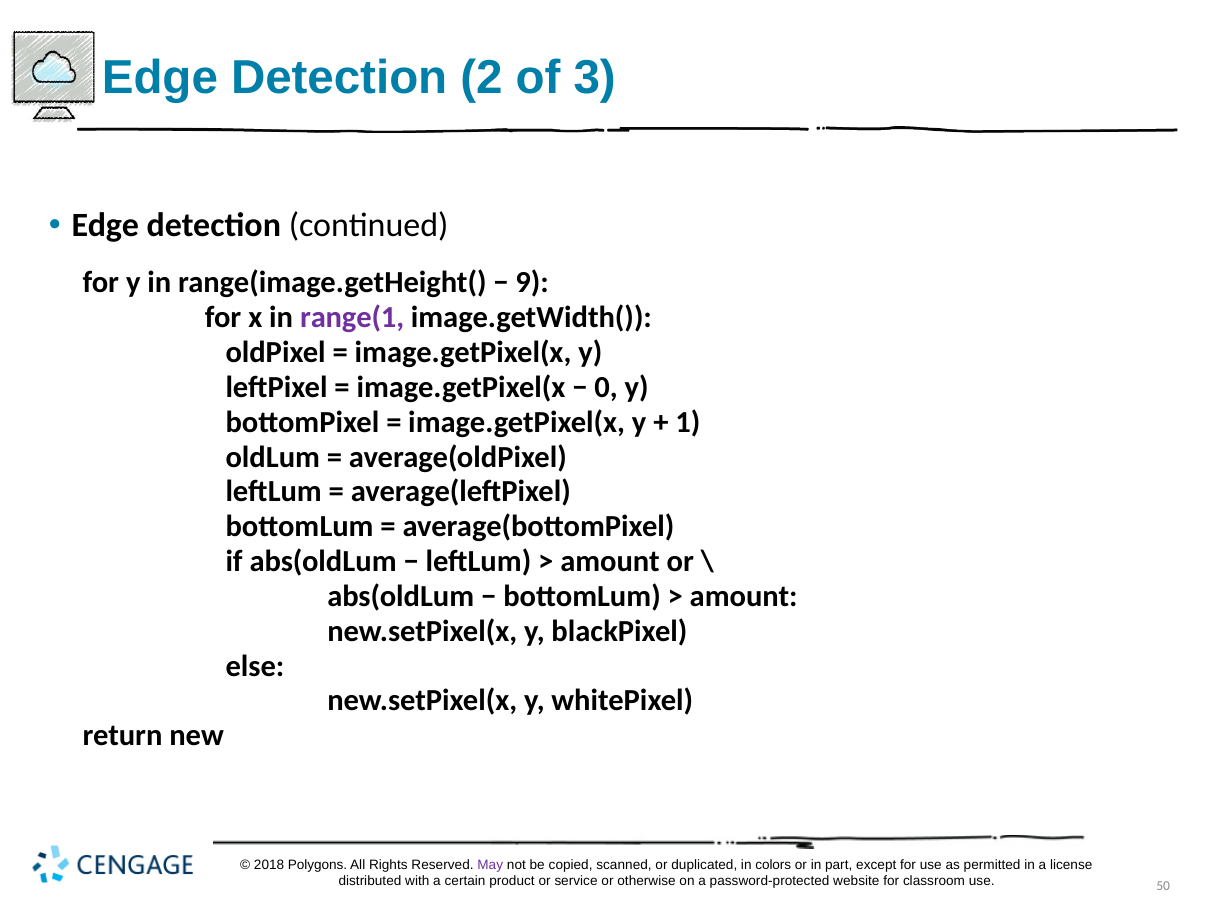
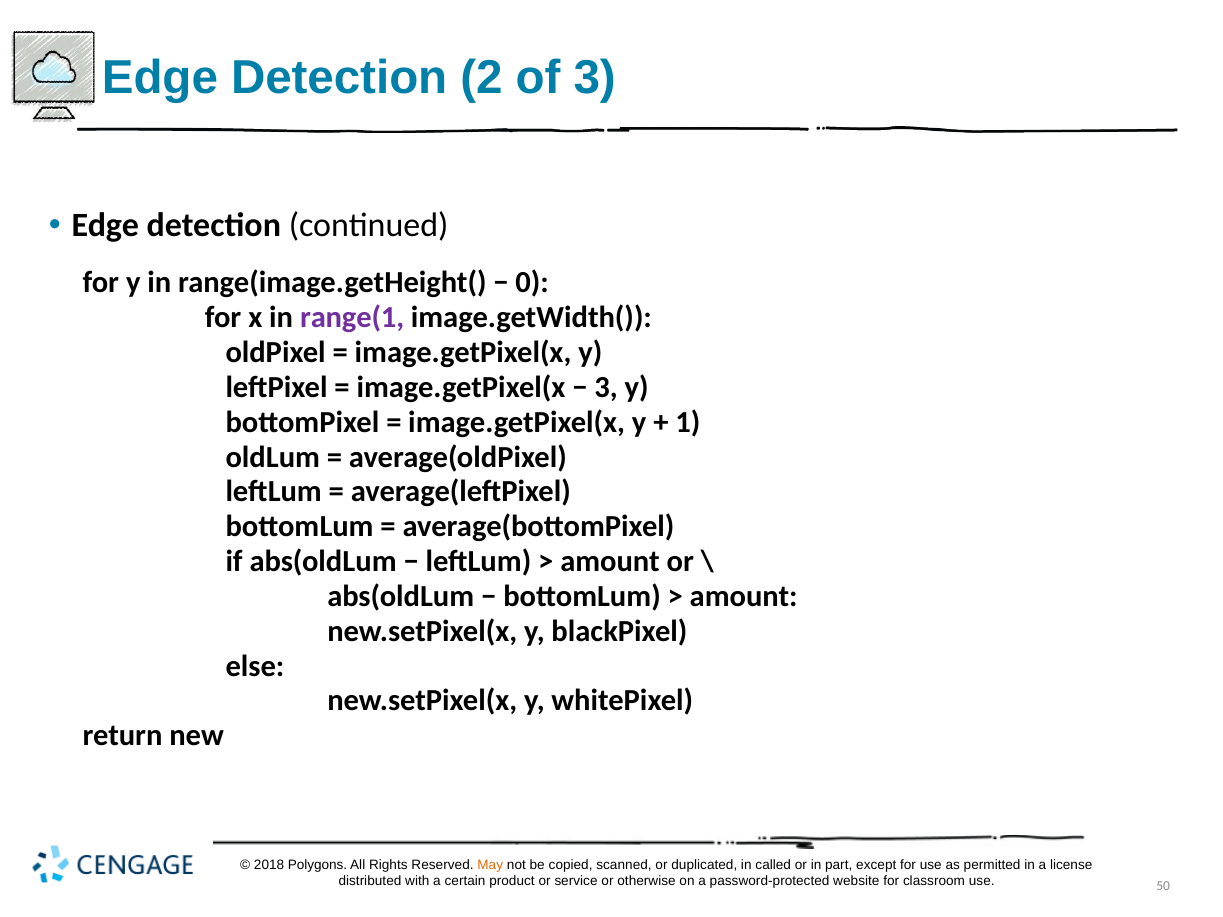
9: 9 -> 0
0 at (606, 387): 0 -> 3
May colour: purple -> orange
colors: colors -> called
